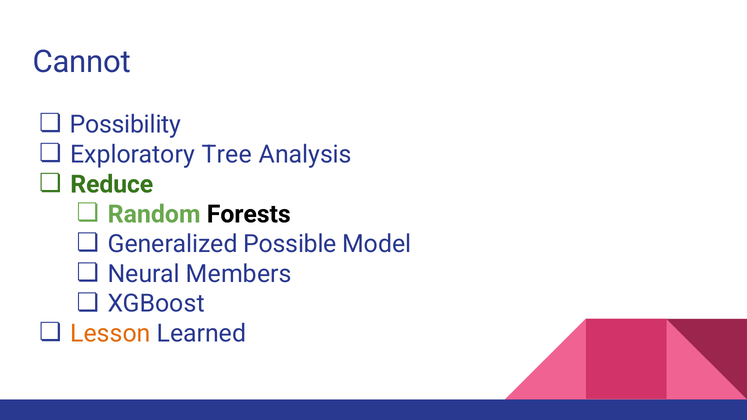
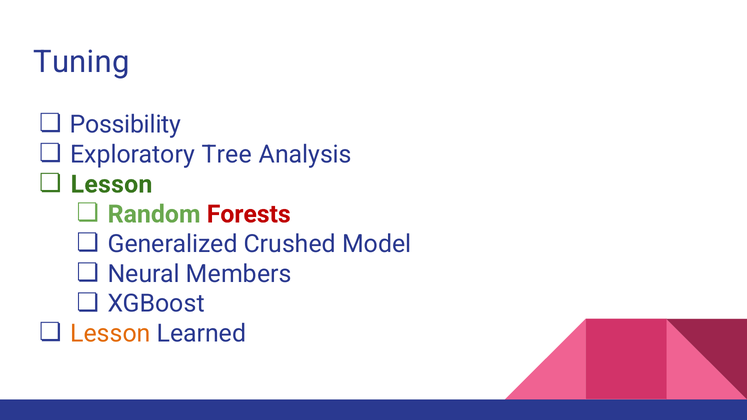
Cannot: Cannot -> Tuning
Reduce at (112, 184): Reduce -> Lesson
Forests colour: black -> red
Possible: Possible -> Crushed
